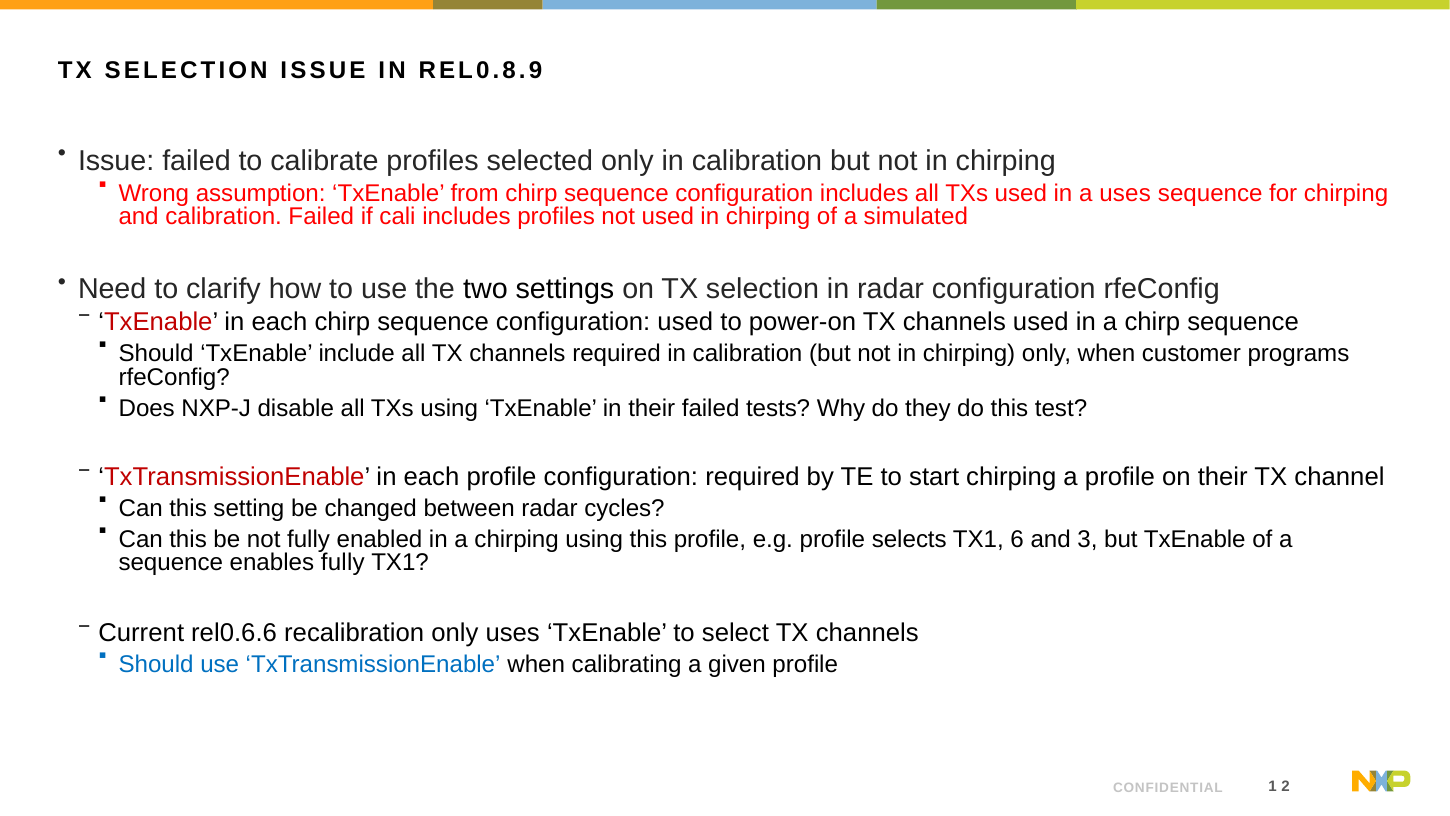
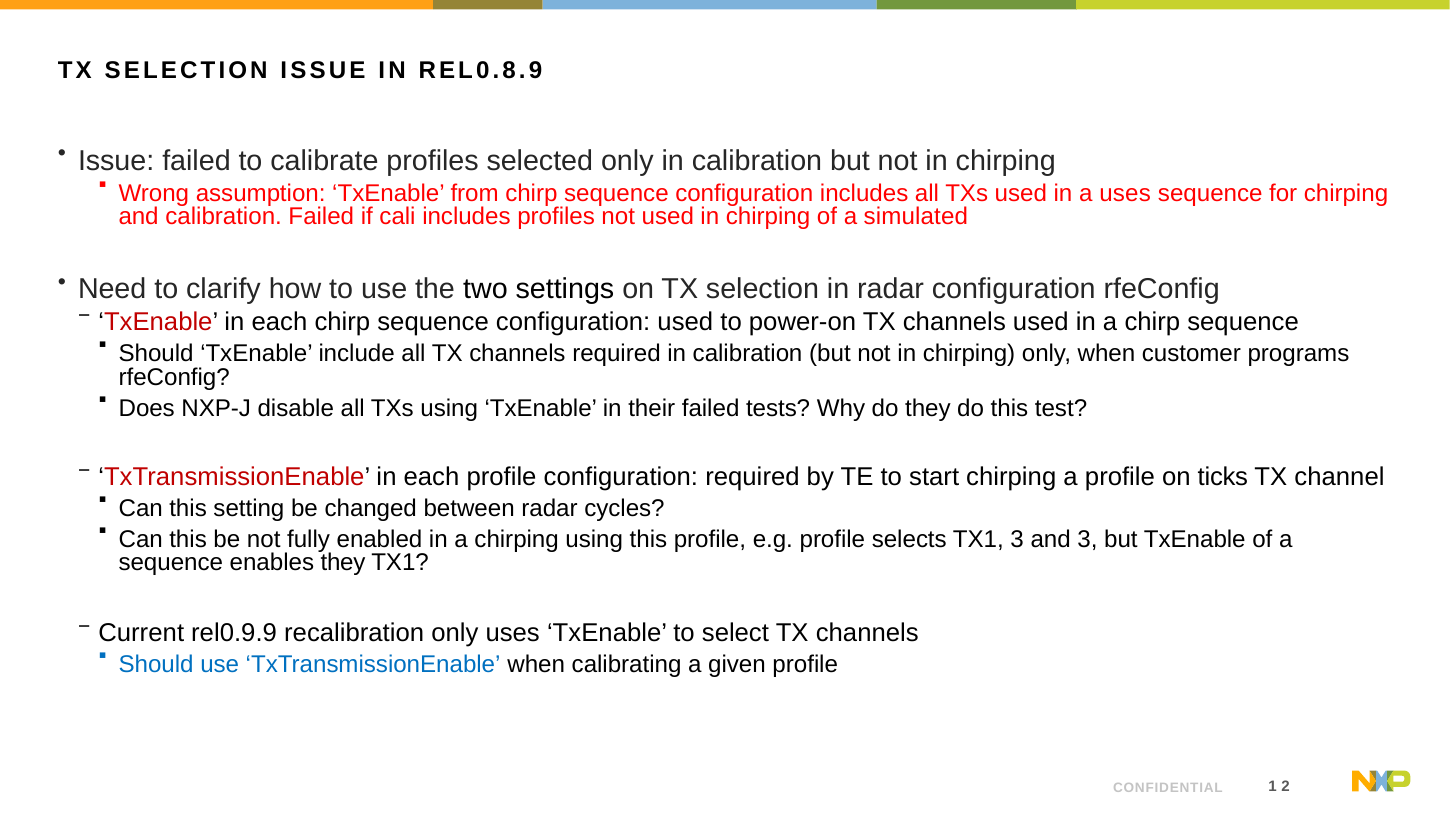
on their: their -> ticks
TX1 6: 6 -> 3
enables fully: fully -> they
rel0.6.6: rel0.6.6 -> rel0.9.9
